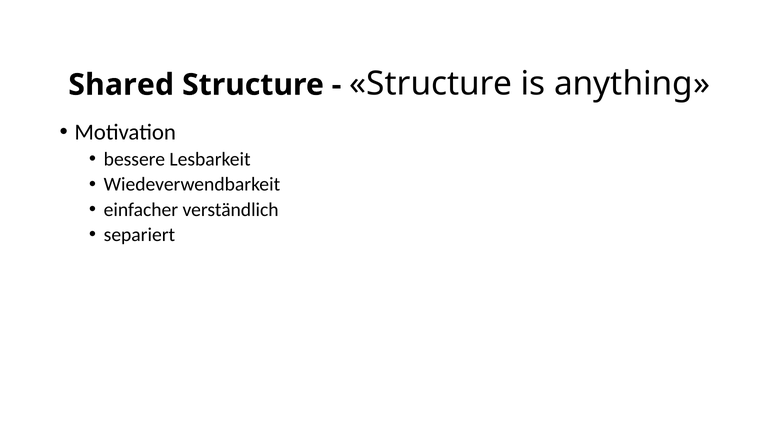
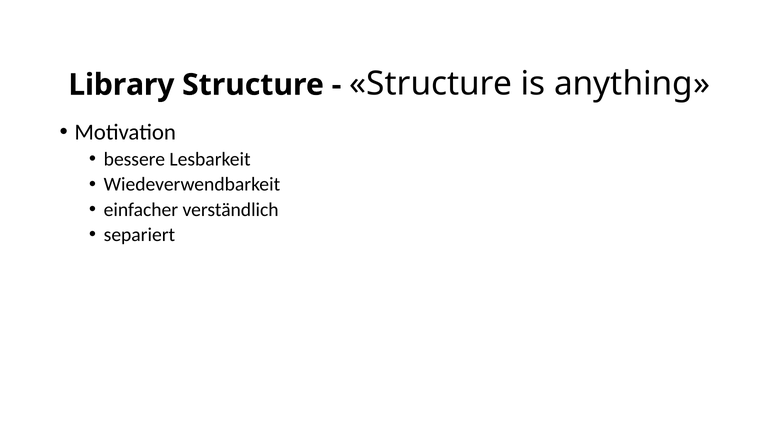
Shared: Shared -> Library
